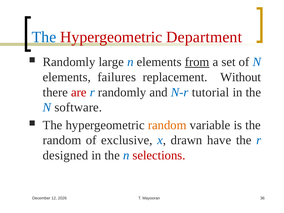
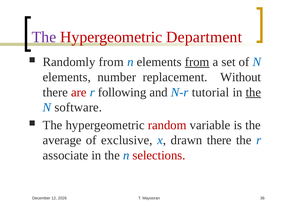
The at (44, 37) colour: blue -> purple
Randomly large: large -> from
failures: failures -> number
r randomly: randomly -> following
the at (253, 92) underline: none -> present
random at (167, 125) colour: orange -> red
random at (62, 140): random -> average
drawn have: have -> there
designed: designed -> associate
